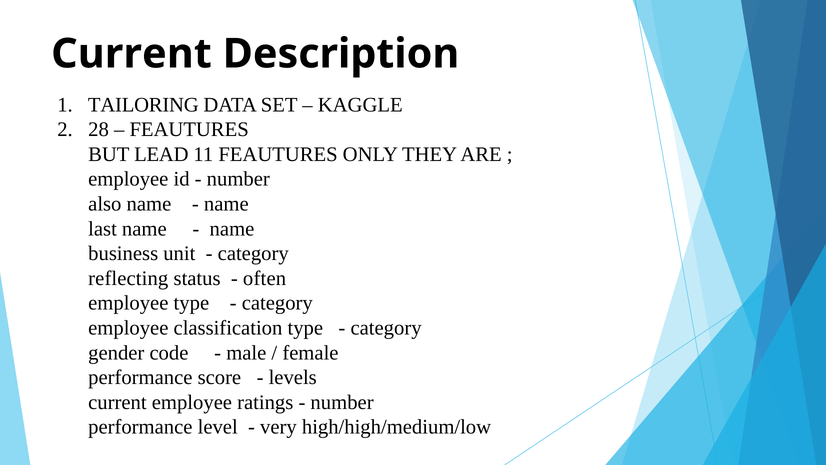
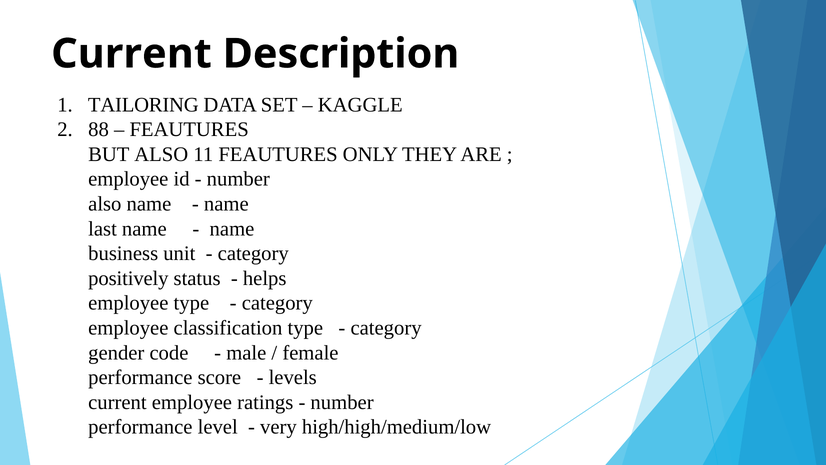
28: 28 -> 88
BUT LEAD: LEAD -> ALSO
reflecting: reflecting -> positively
often: often -> helps
